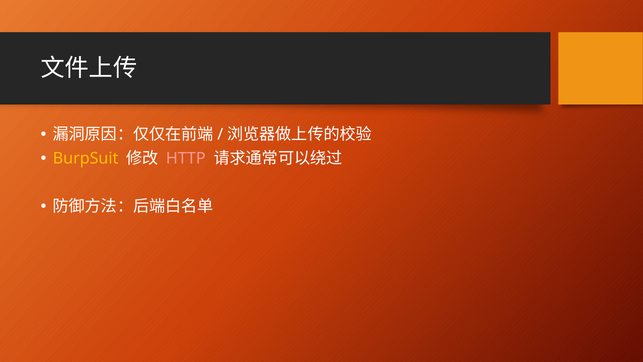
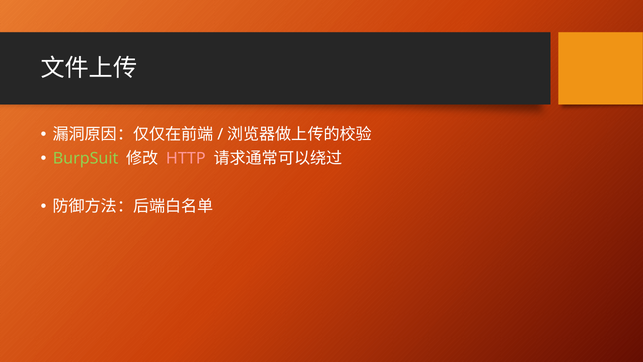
BurpSuit colour: yellow -> light green
